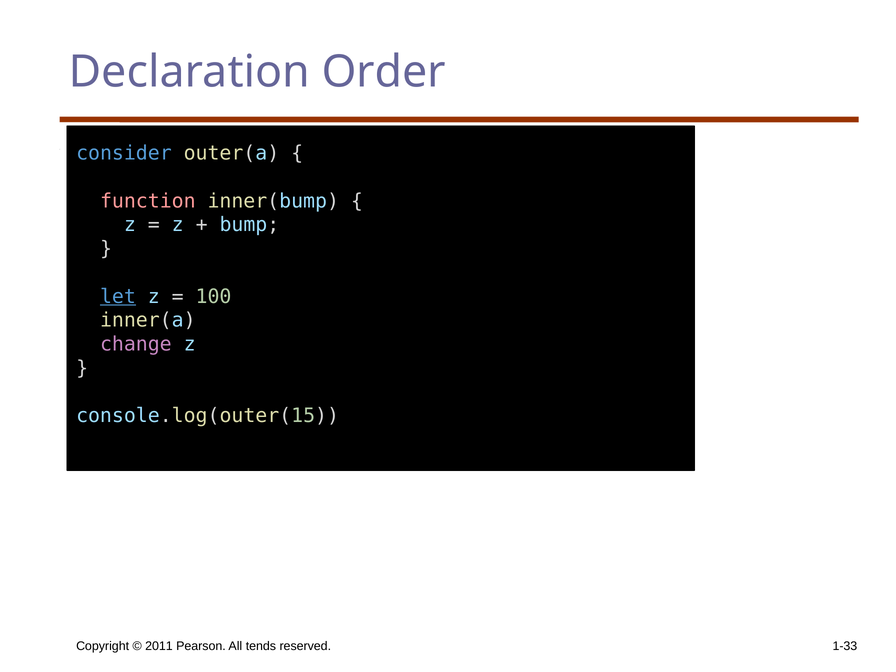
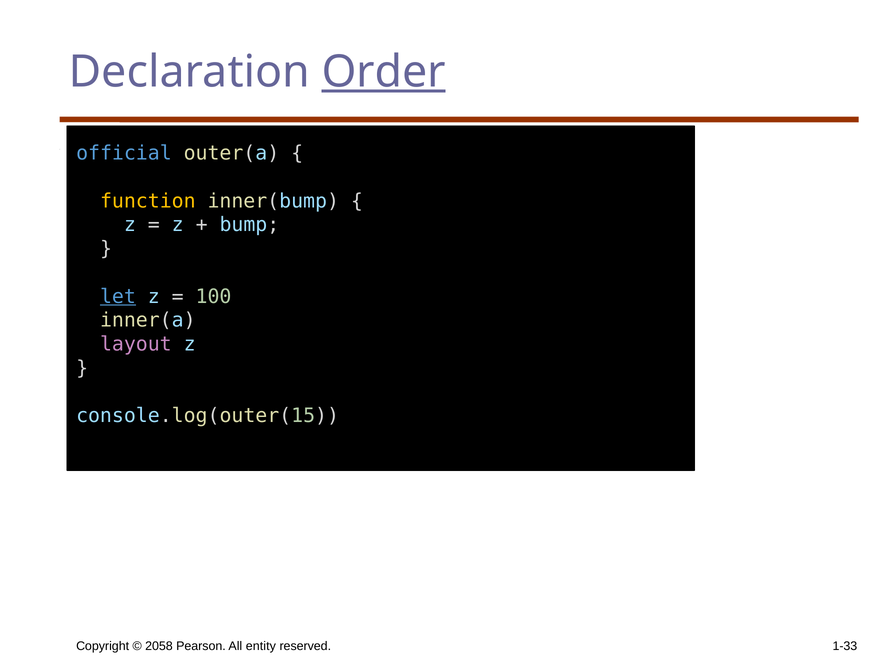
Order underline: none -> present
consider: consider -> official
function colour: pink -> yellow
change: change -> layout
2011: 2011 -> 2058
tends: tends -> entity
